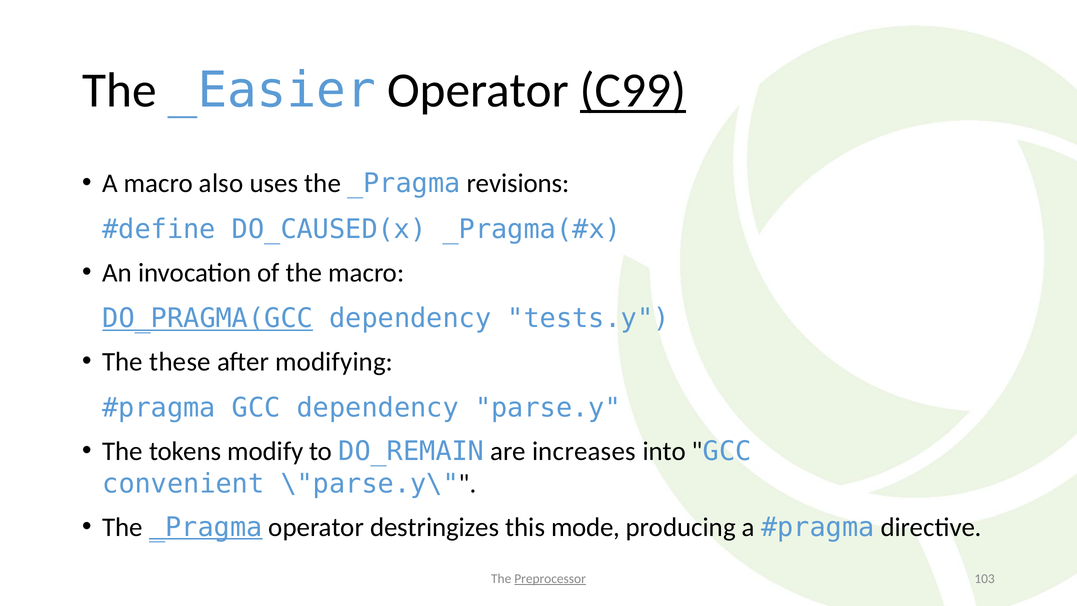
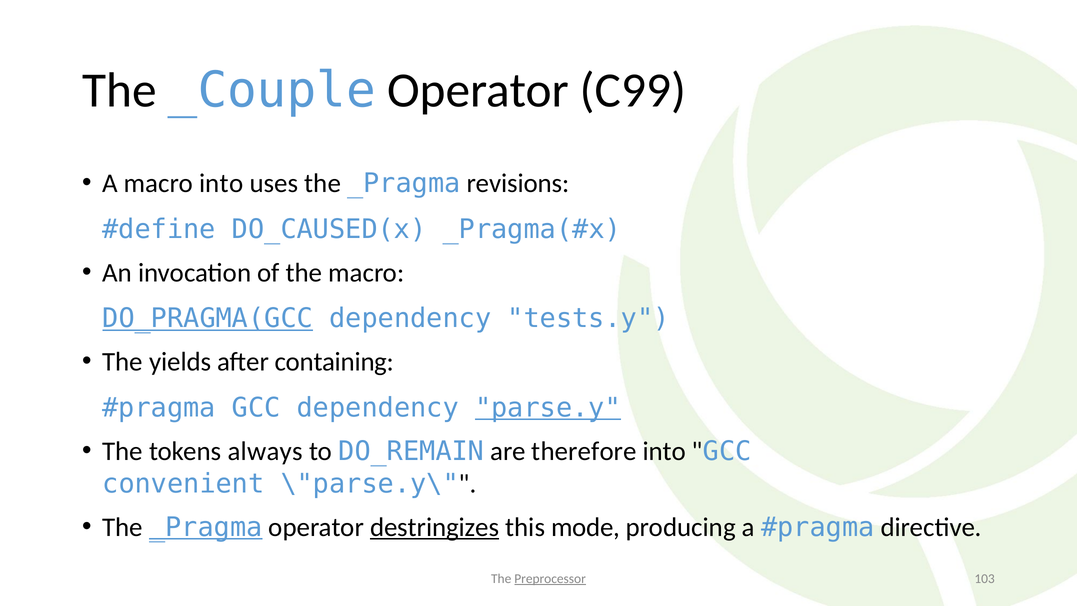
_Easier: _Easier -> _Couple
C99 underline: present -> none
macro also: also -> into
these: these -> yields
modifying: modifying -> containing
parse.y underline: none -> present
modify: modify -> always
increases: increases -> therefore
destringizes underline: none -> present
